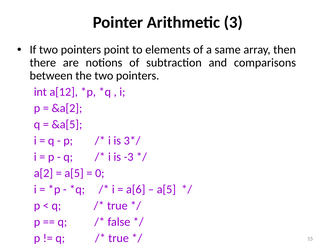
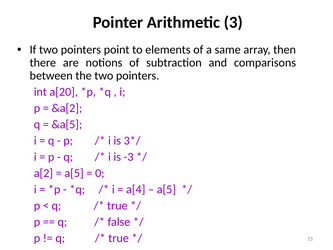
a[12: a[12 -> a[20
a[6: a[6 -> a[4
